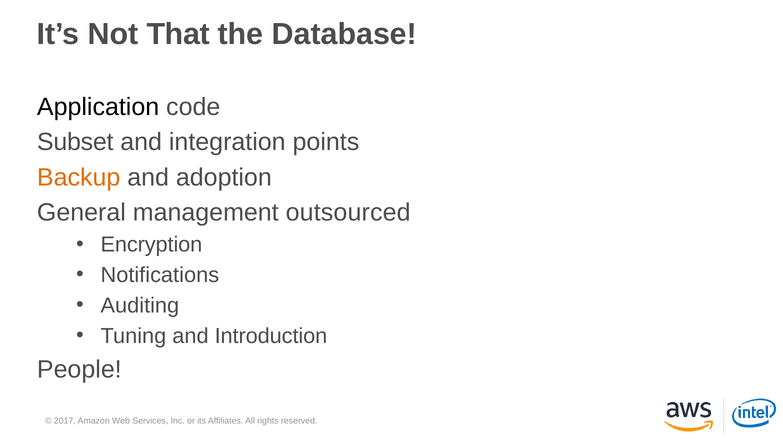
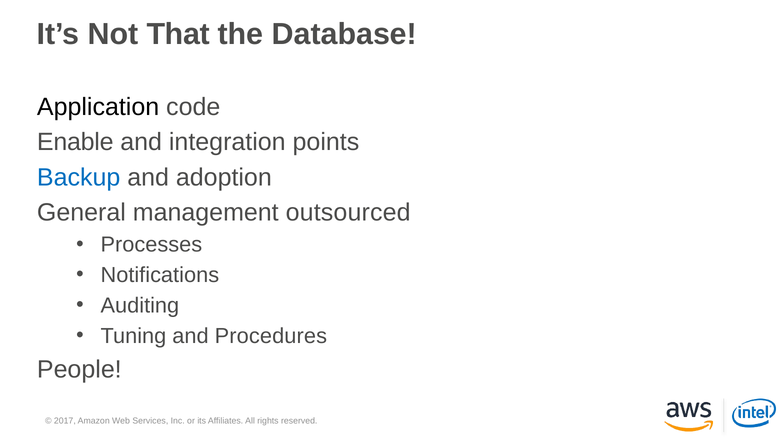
Subset: Subset -> Enable
Backup colour: orange -> blue
Encryption: Encryption -> Processes
Introduction: Introduction -> Procedures
